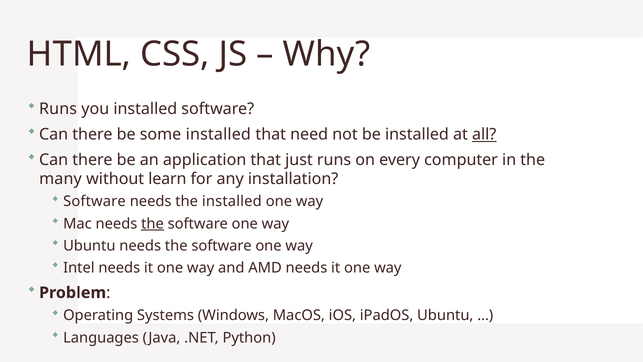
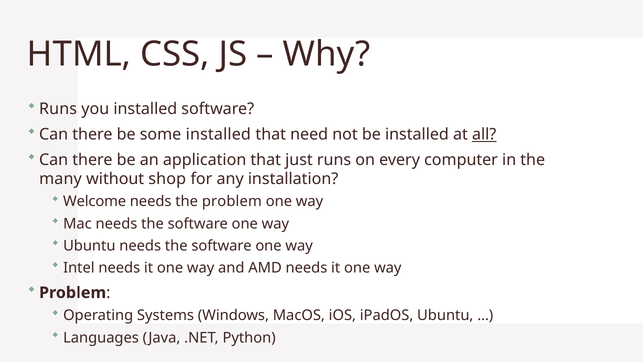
learn: learn -> shop
Software at (94, 201): Software -> Welcome
the installed: installed -> problem
the at (153, 224) underline: present -> none
